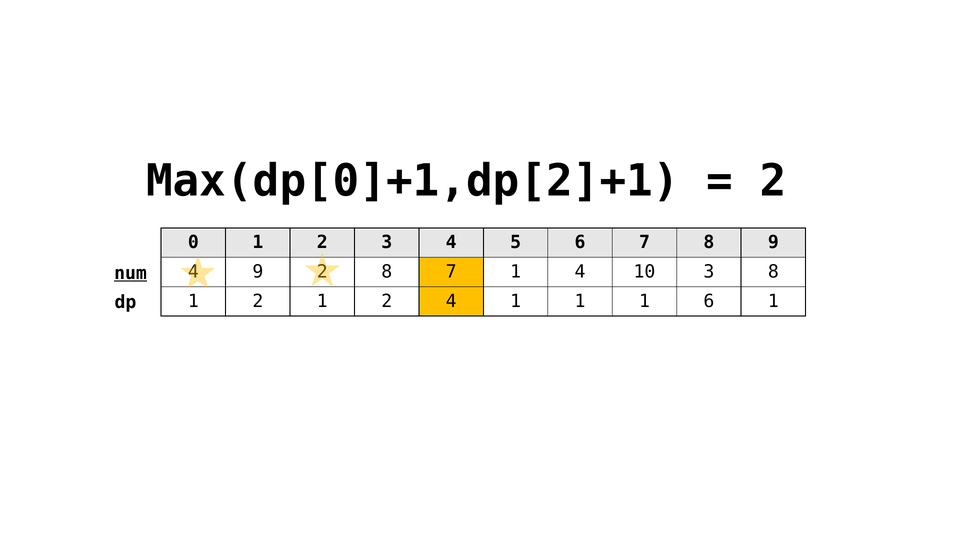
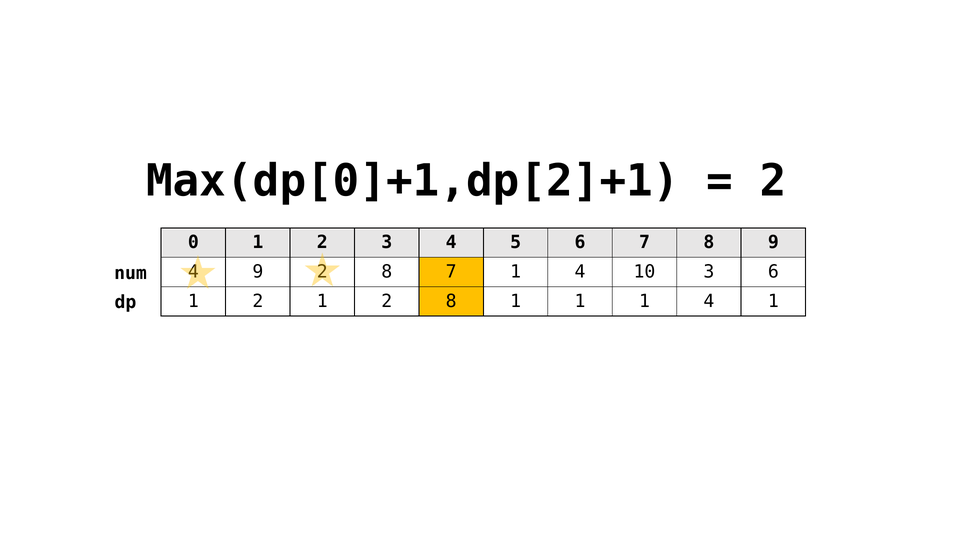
3 8: 8 -> 6
num underline: present -> none
1 2 4: 4 -> 8
1 1 6: 6 -> 4
